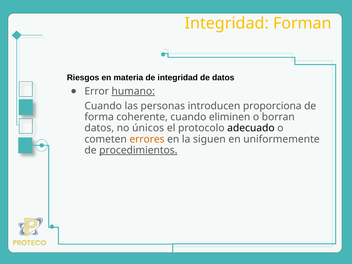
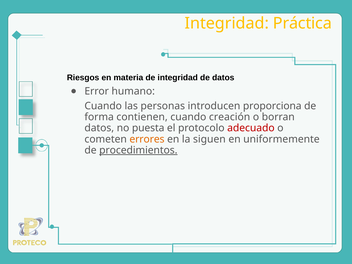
Forman: Forman -> Práctica
humano underline: present -> none
coherente: coherente -> contienen
eliminen: eliminen -> creación
únicos: únicos -> puesta
adecuado colour: black -> red
